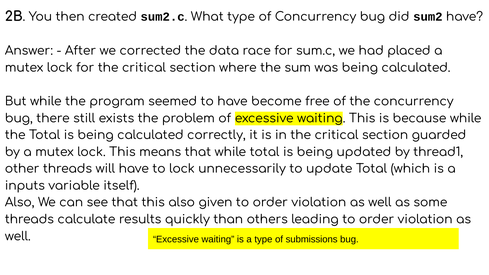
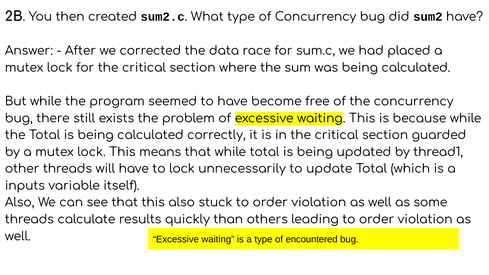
given: given -> stuck
submissions: submissions -> encountered
